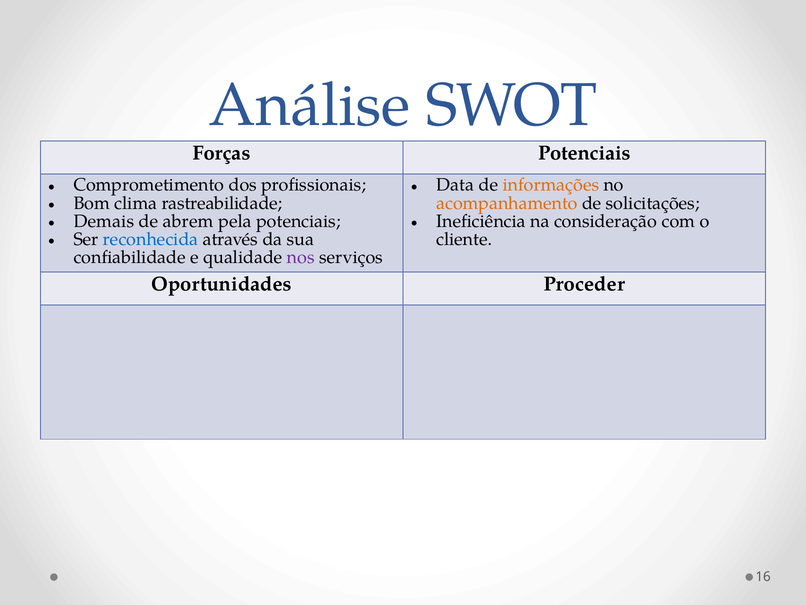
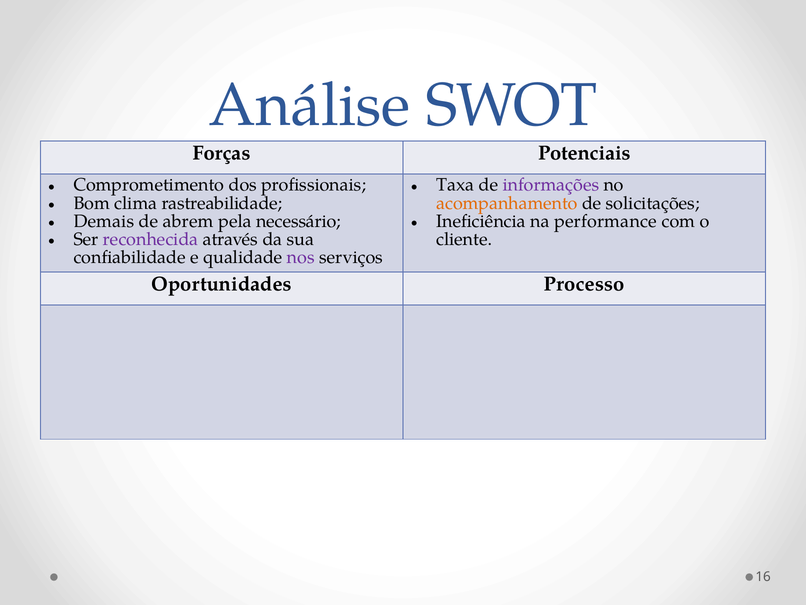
Data: Data -> Taxa
informações colour: orange -> purple
pela potenciais: potenciais -> necessário
consideração: consideração -> performance
reconhecida colour: blue -> purple
Proceder: Proceder -> Processo
